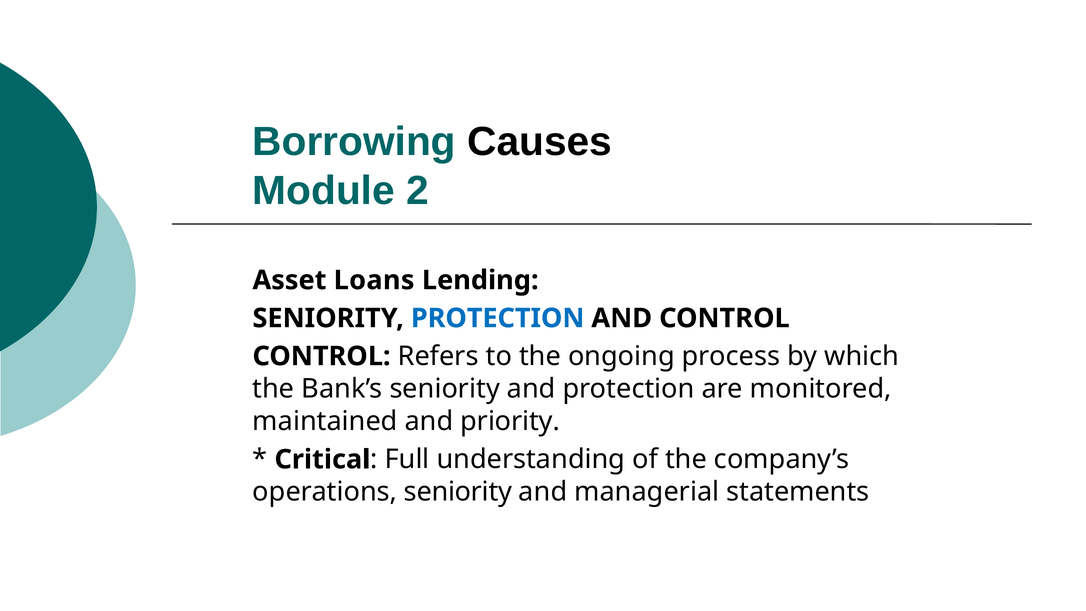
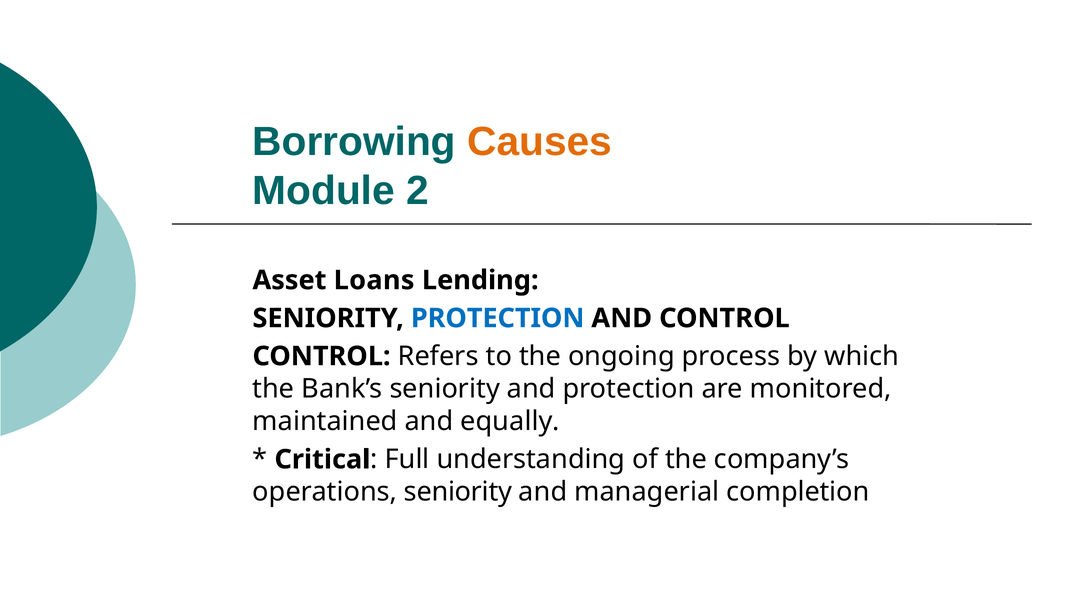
Causes colour: black -> orange
priority: priority -> equally
statements: statements -> completion
